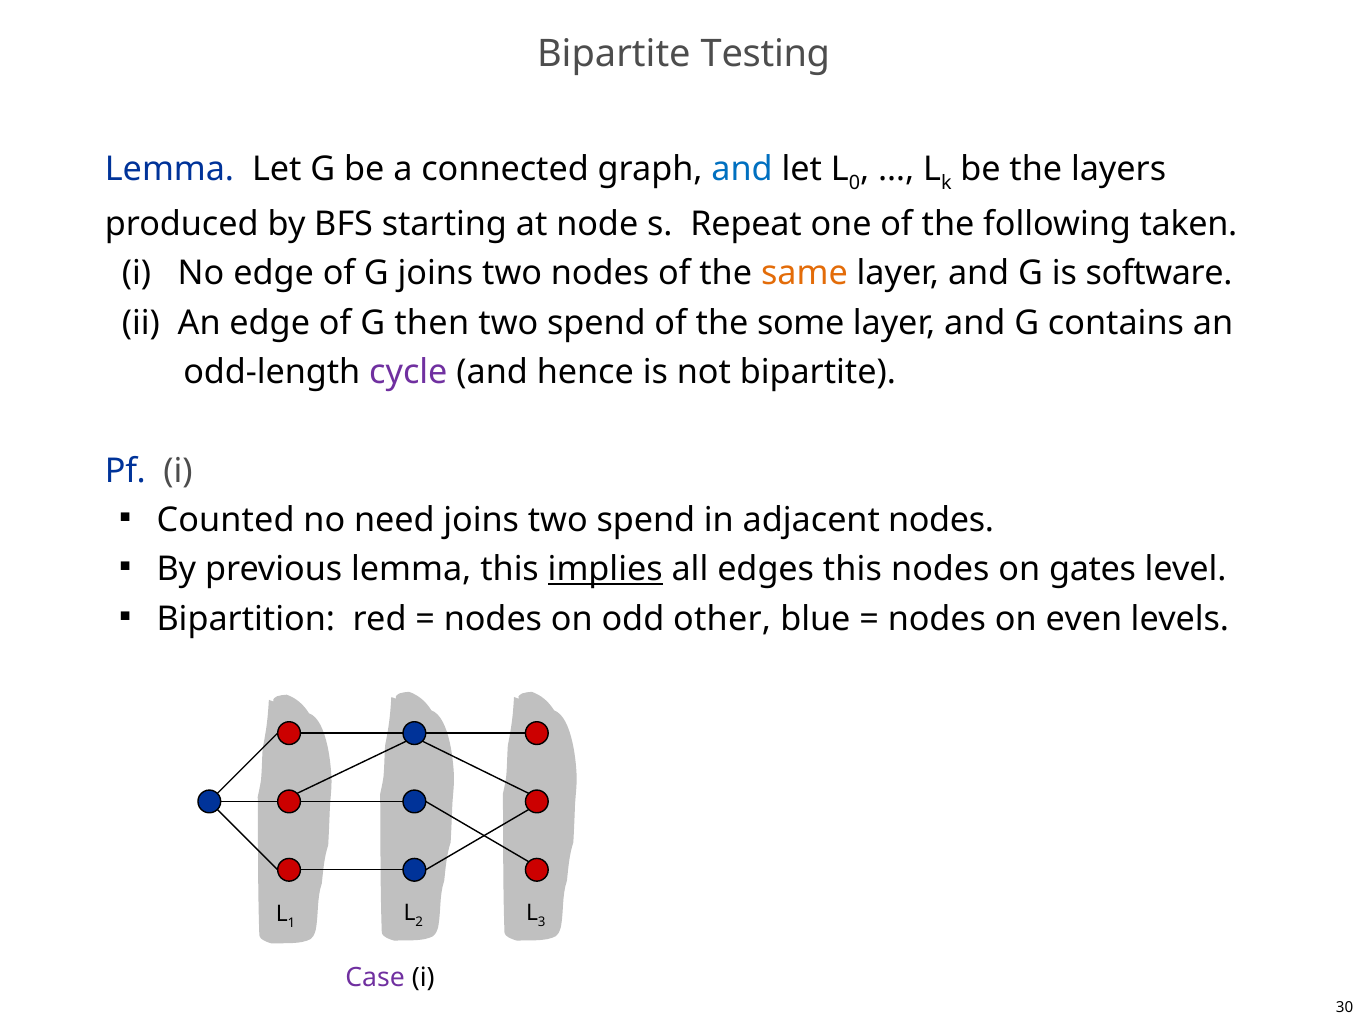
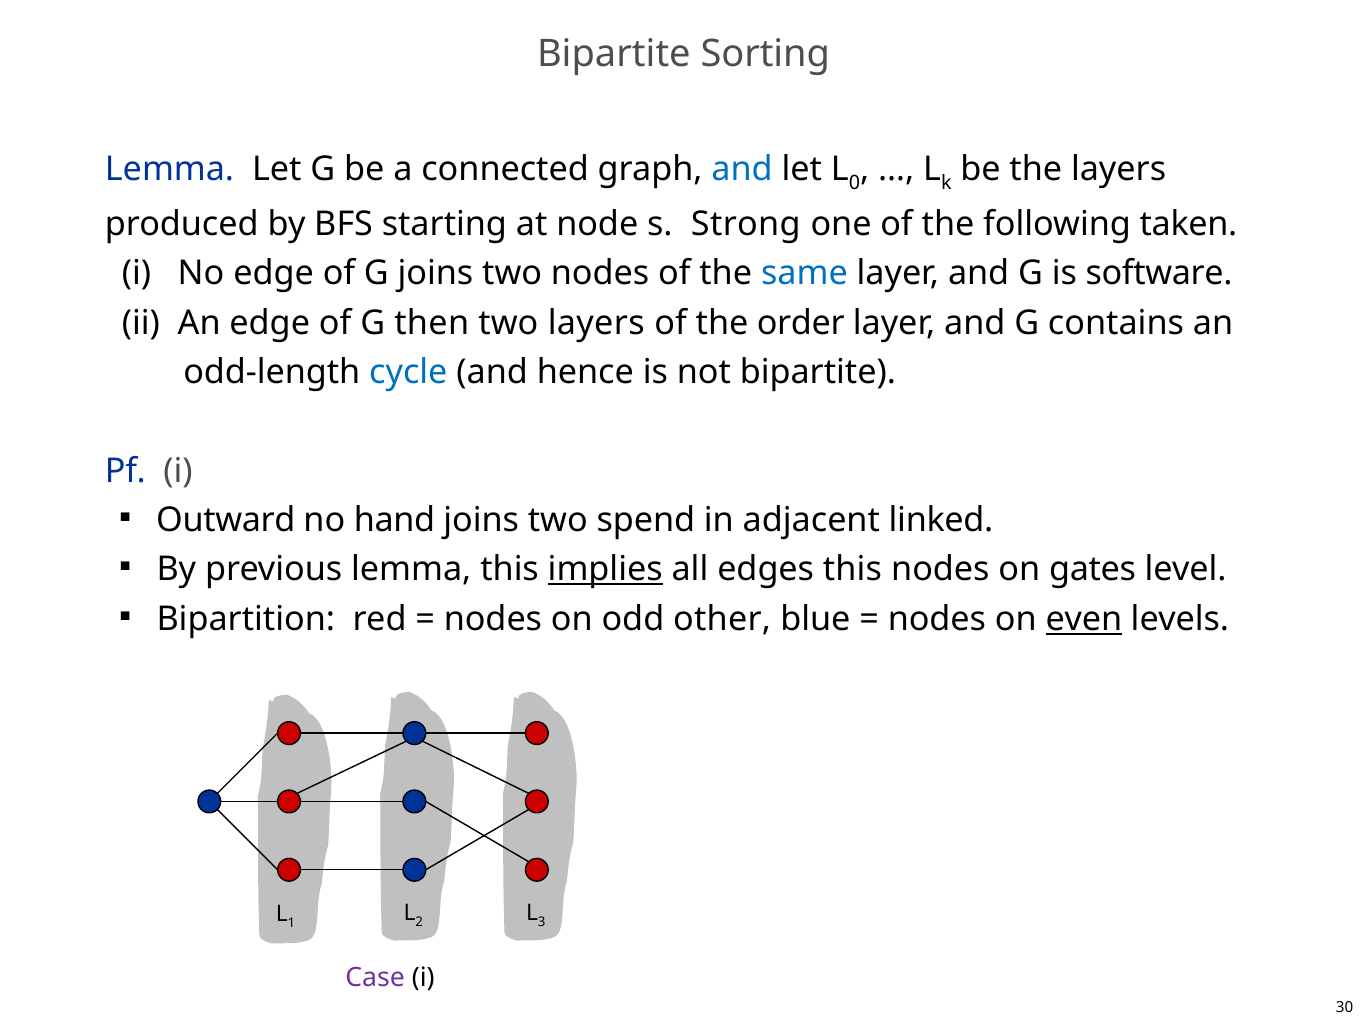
Testing: Testing -> Sorting
Repeat: Repeat -> Strong
same colour: orange -> blue
spend at (596, 323): spend -> layers
some: some -> order
cycle colour: purple -> blue
Counted: Counted -> Outward
need: need -> hand
adjacent nodes: nodes -> linked
even underline: none -> present
